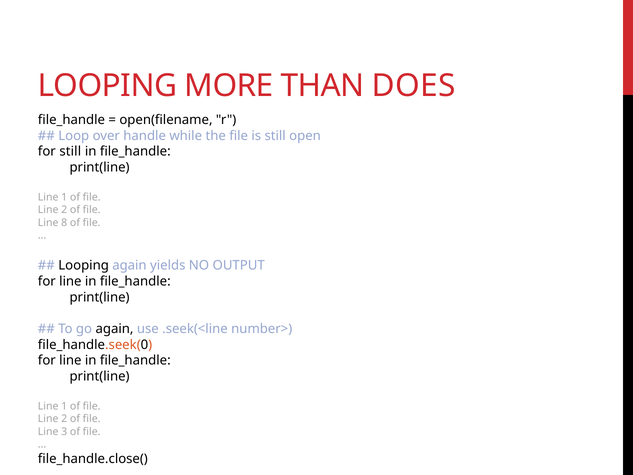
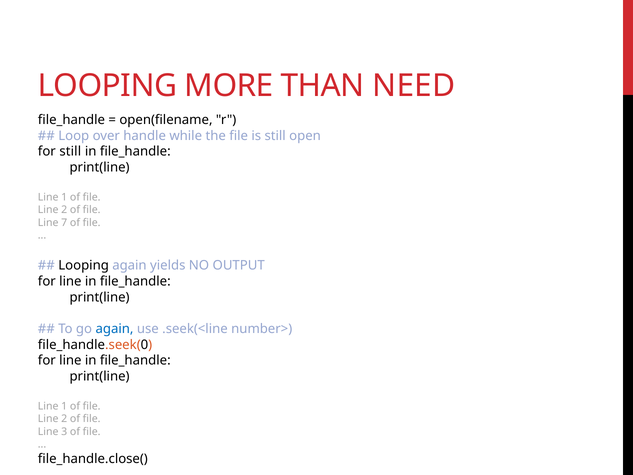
DOES: DOES -> NEED
8: 8 -> 7
again at (115, 329) colour: black -> blue
